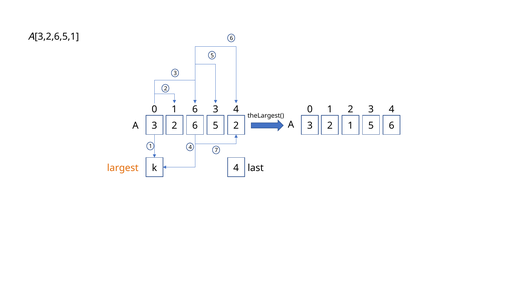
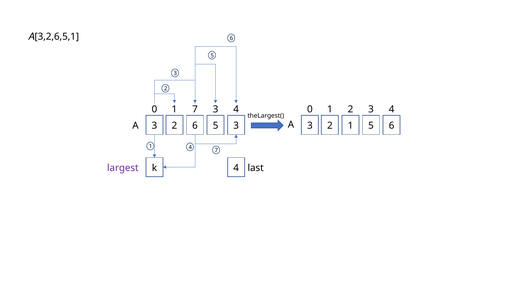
1 6: 6 -> 7
5 2: 2 -> 3
largest colour: orange -> purple
